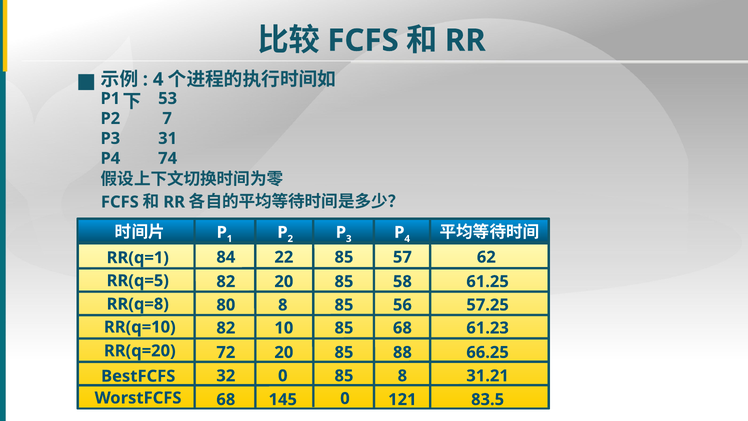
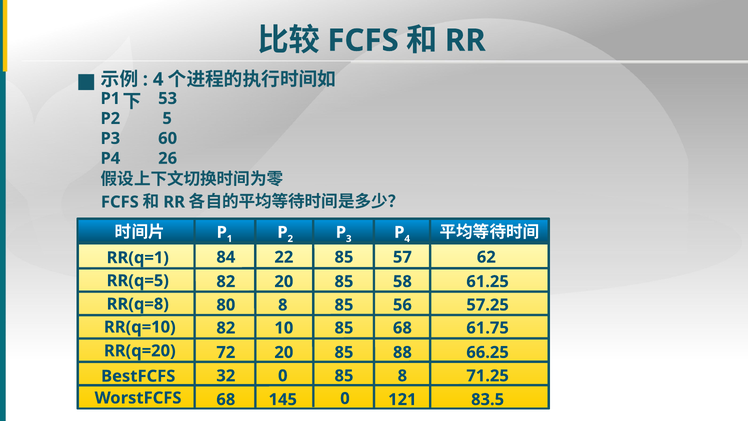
7: 7 -> 5
31: 31 -> 60
74: 74 -> 26
61.23: 61.23 -> 61.75
31.21: 31.21 -> 71.25
